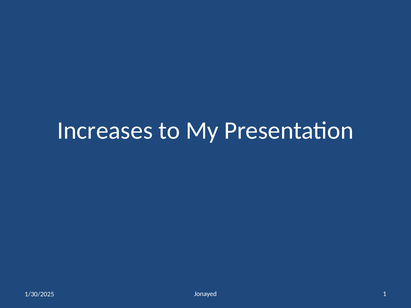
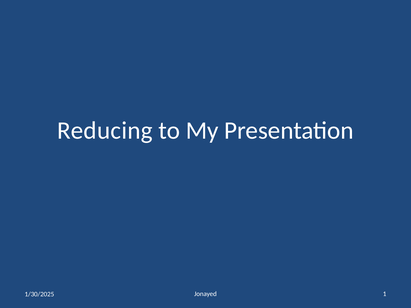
Increases: Increases -> Reducing
